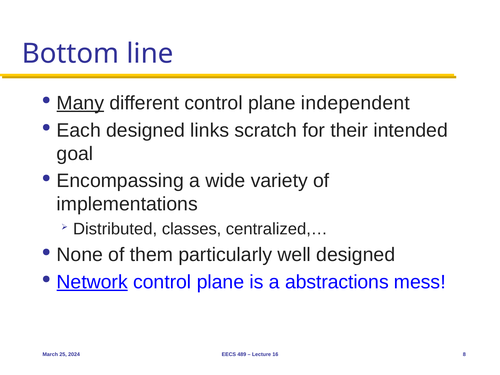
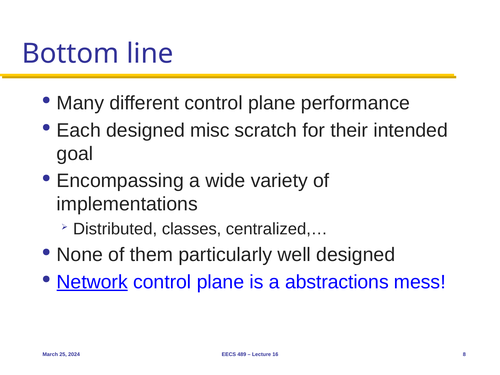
Many underline: present -> none
independent: independent -> performance
links: links -> misc
